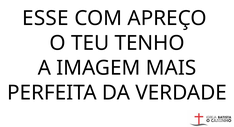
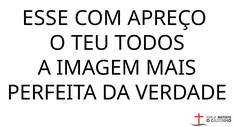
TENHO: TENHO -> TODOS
